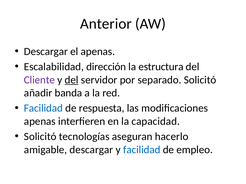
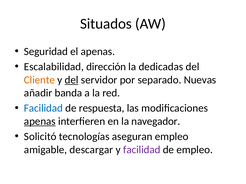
Anterior: Anterior -> Situados
Descargar at (46, 52): Descargar -> Seguridad
estructura: estructura -> dedicadas
Cliente colour: purple -> orange
separado Solicitó: Solicitó -> Nuevas
apenas at (40, 122) underline: none -> present
capacidad: capacidad -> navegador
aseguran hacerlo: hacerlo -> empleo
facilidad at (142, 150) colour: blue -> purple
